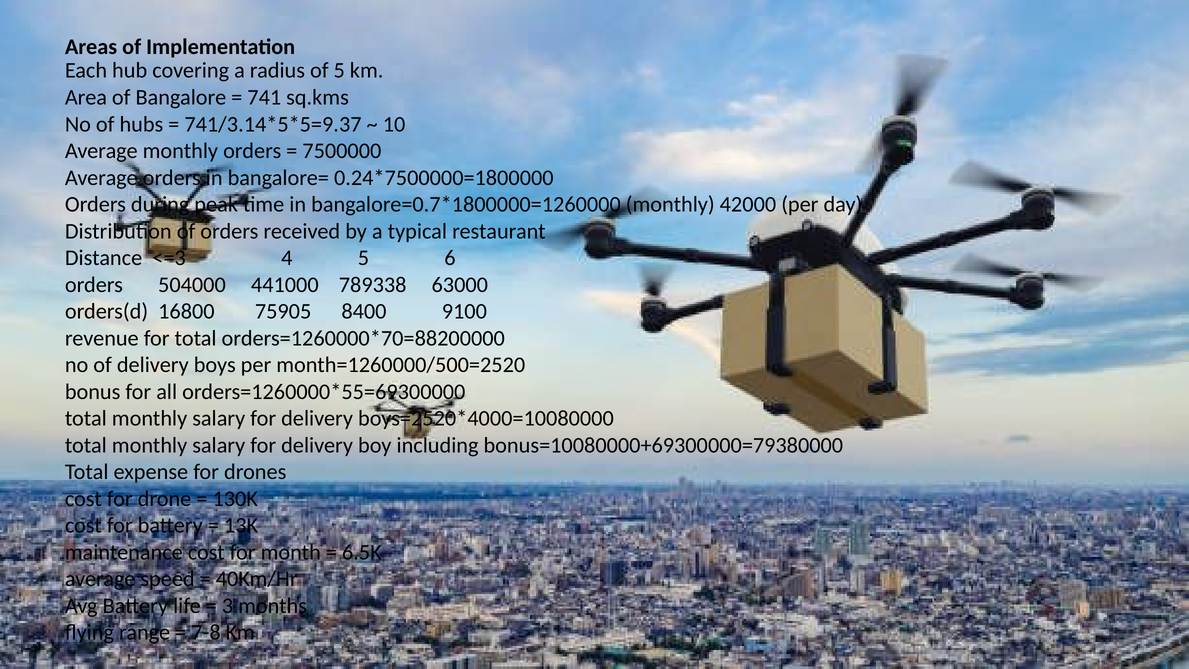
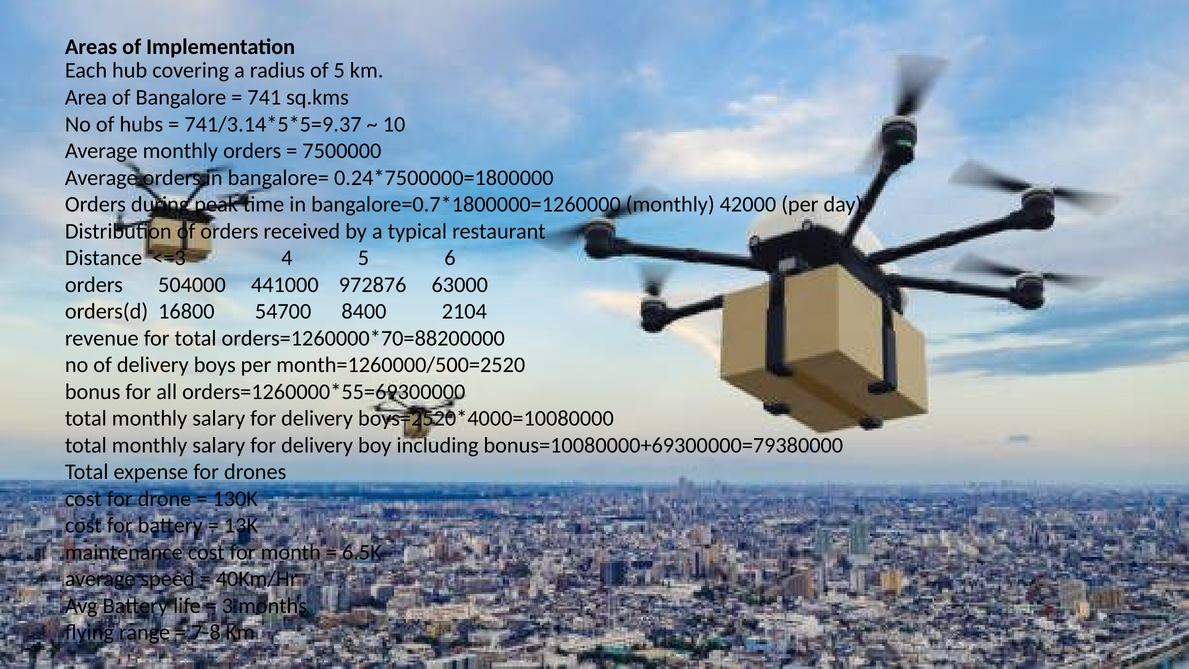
789338: 789338 -> 972876
75905: 75905 -> 54700
9100: 9100 -> 2104
